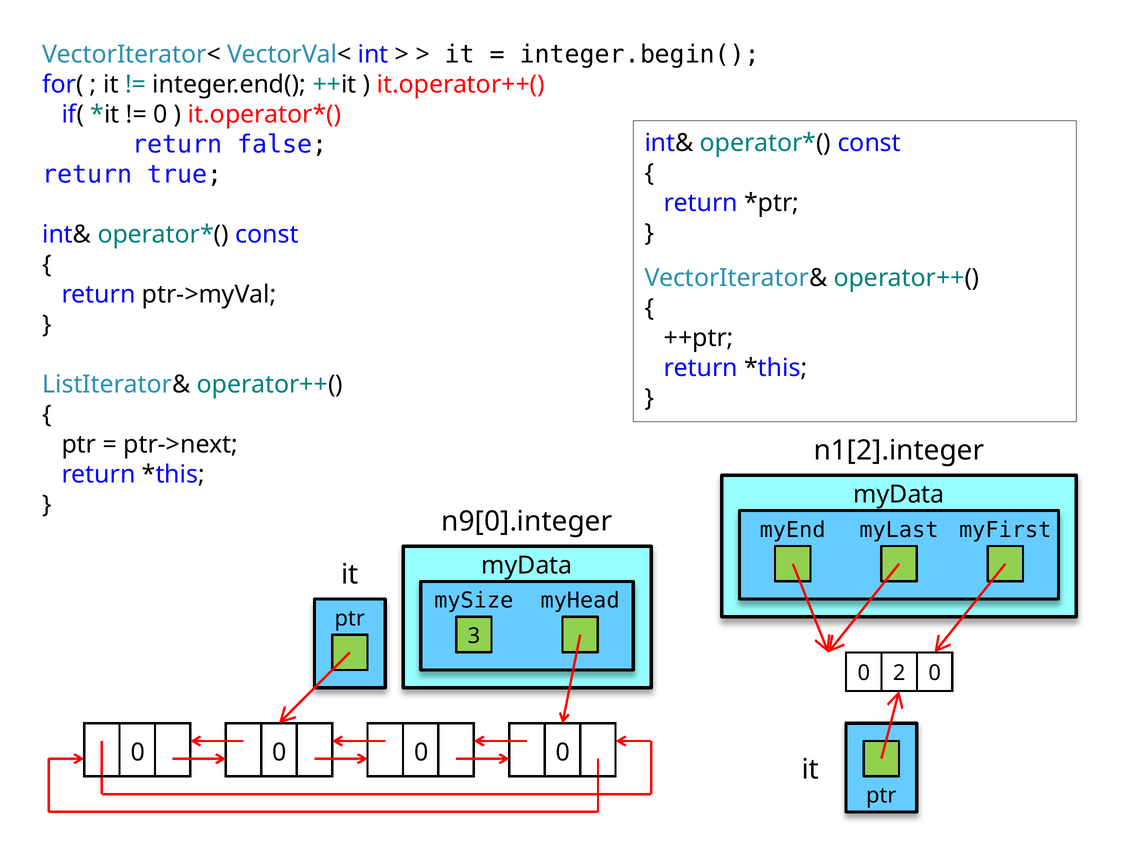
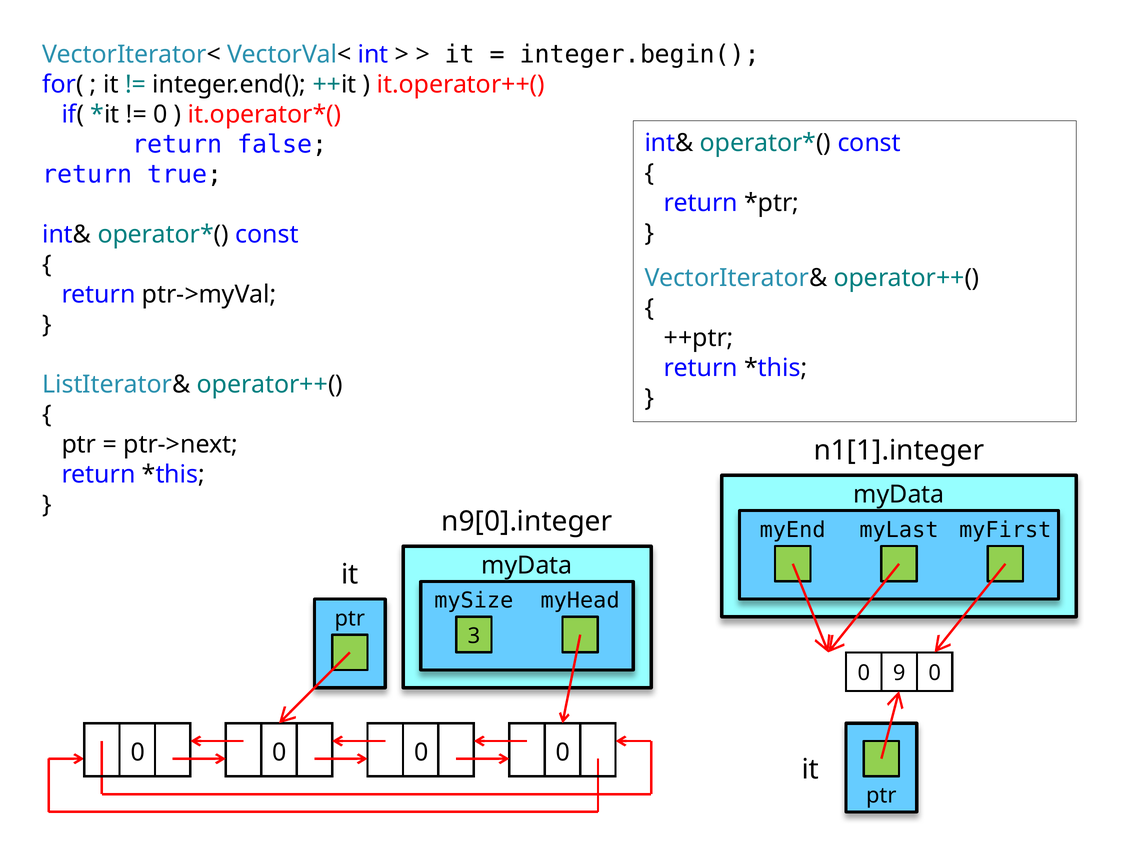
n1[2].integer: n1[2].integer -> n1[1].integer
2: 2 -> 9
